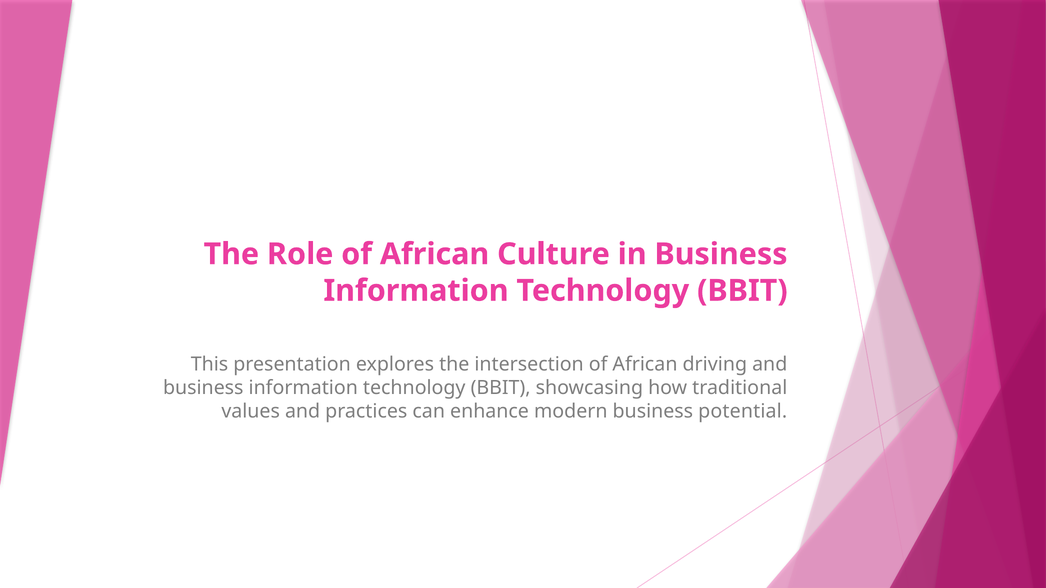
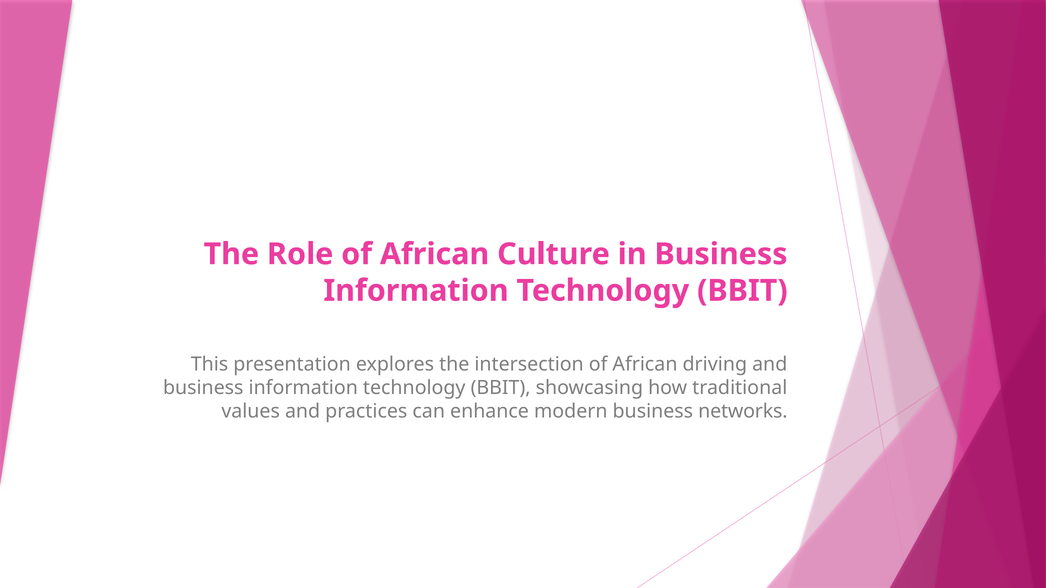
potential: potential -> networks
